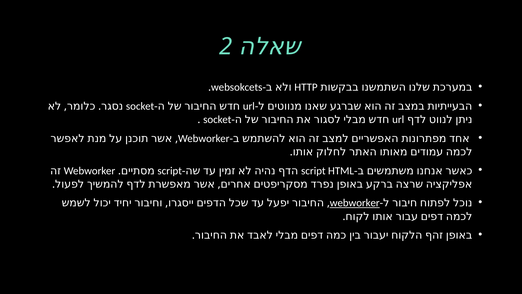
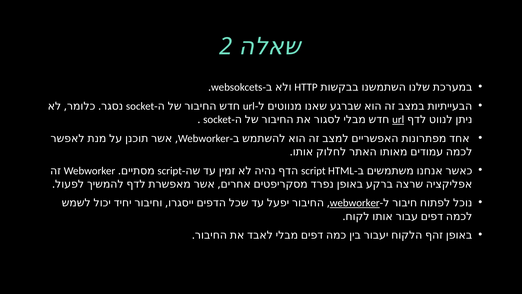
url at (398, 119) underline: none -> present
